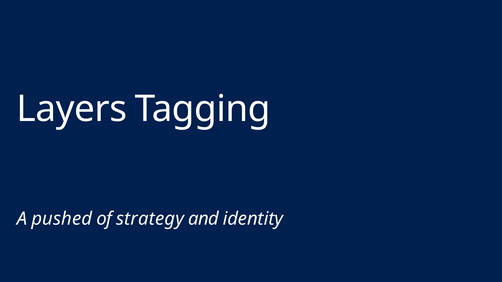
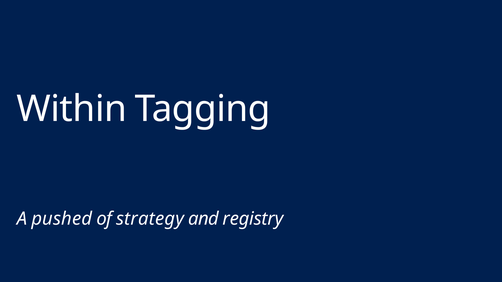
Layers: Layers -> Within
identity: identity -> registry
